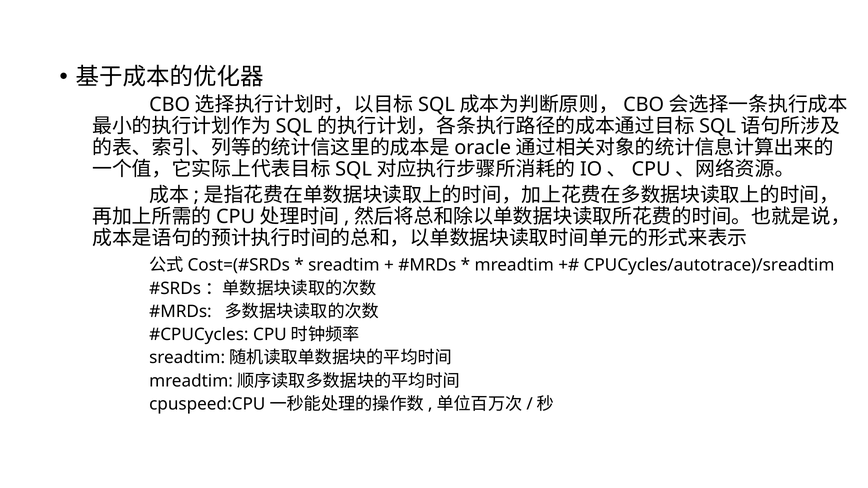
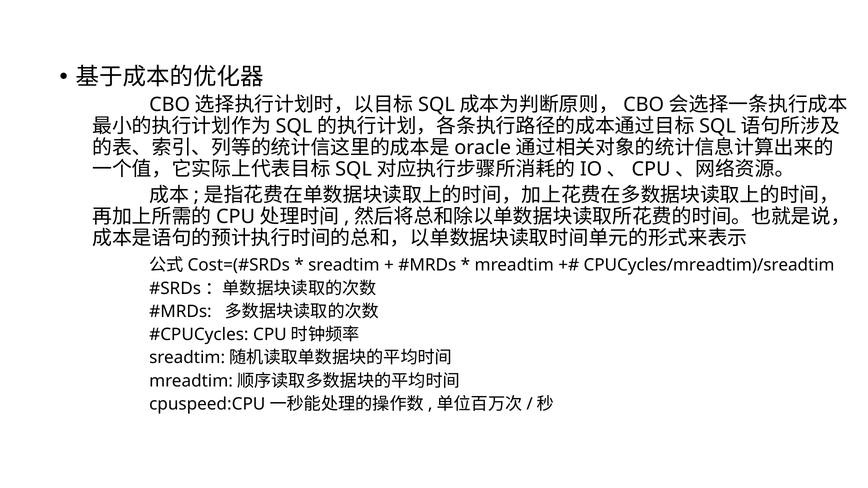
CPUCycles/autotrace)/sreadtim: CPUCycles/autotrace)/sreadtim -> CPUCycles/mreadtim)/sreadtim
